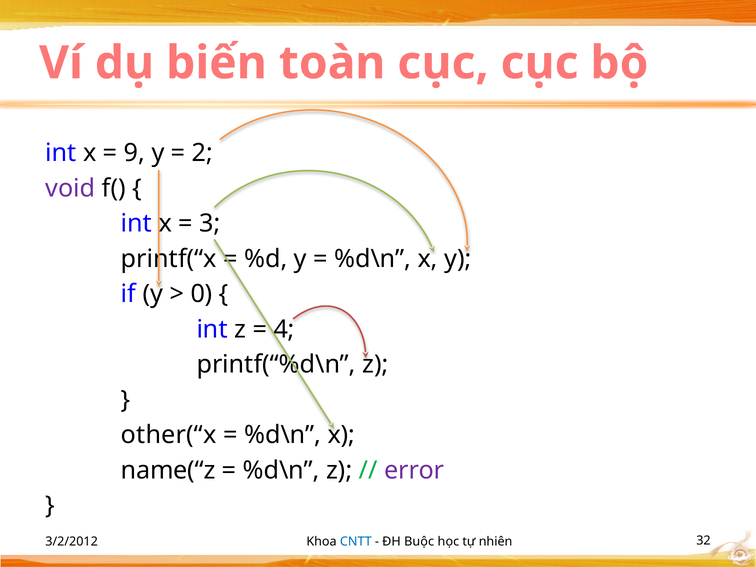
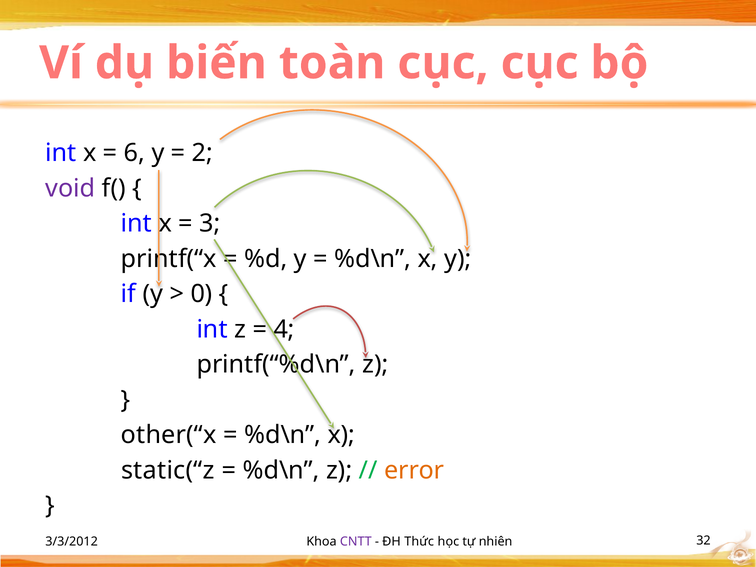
9: 9 -> 6
name(“z: name(“z -> static(“z
error colour: purple -> orange
3/2/2012: 3/2/2012 -> 3/3/2012
CNTT colour: blue -> purple
Buộc: Buộc -> Thức
